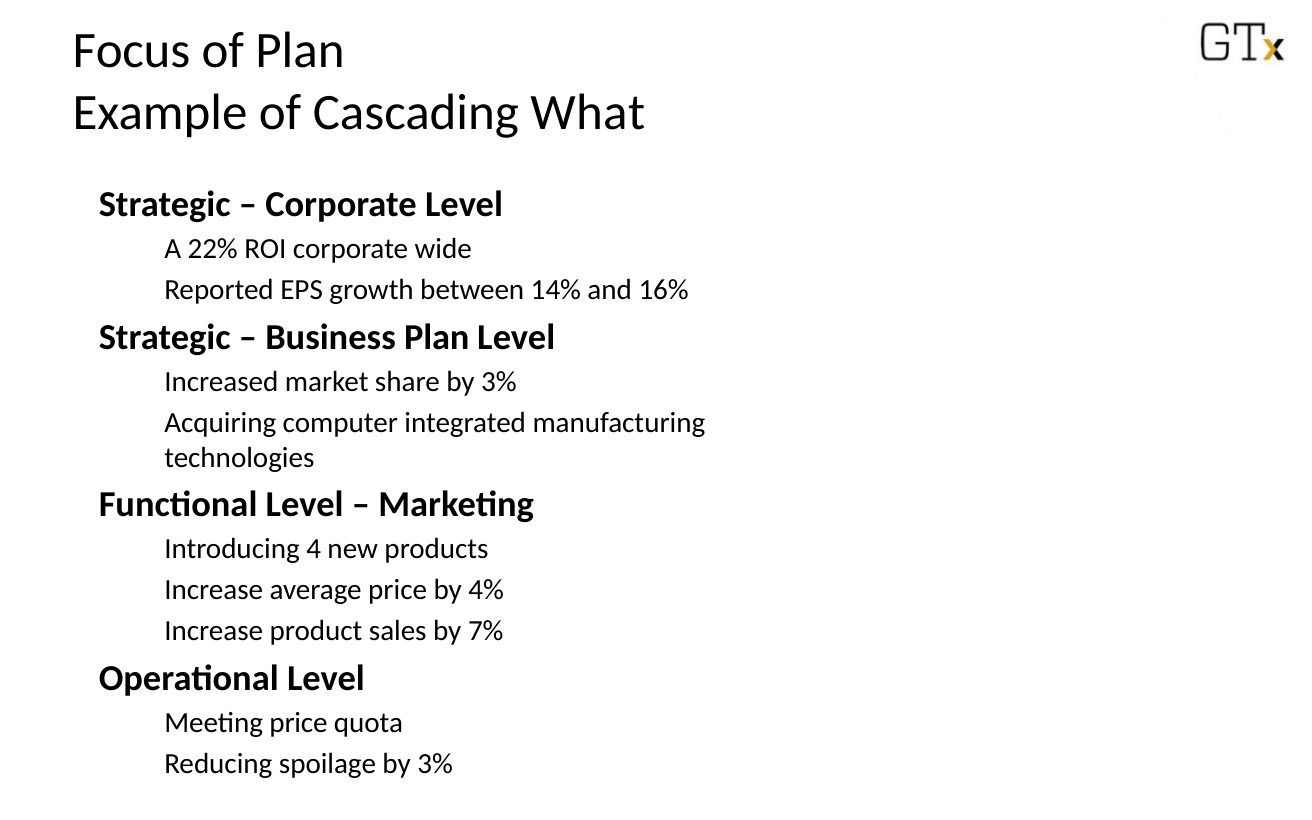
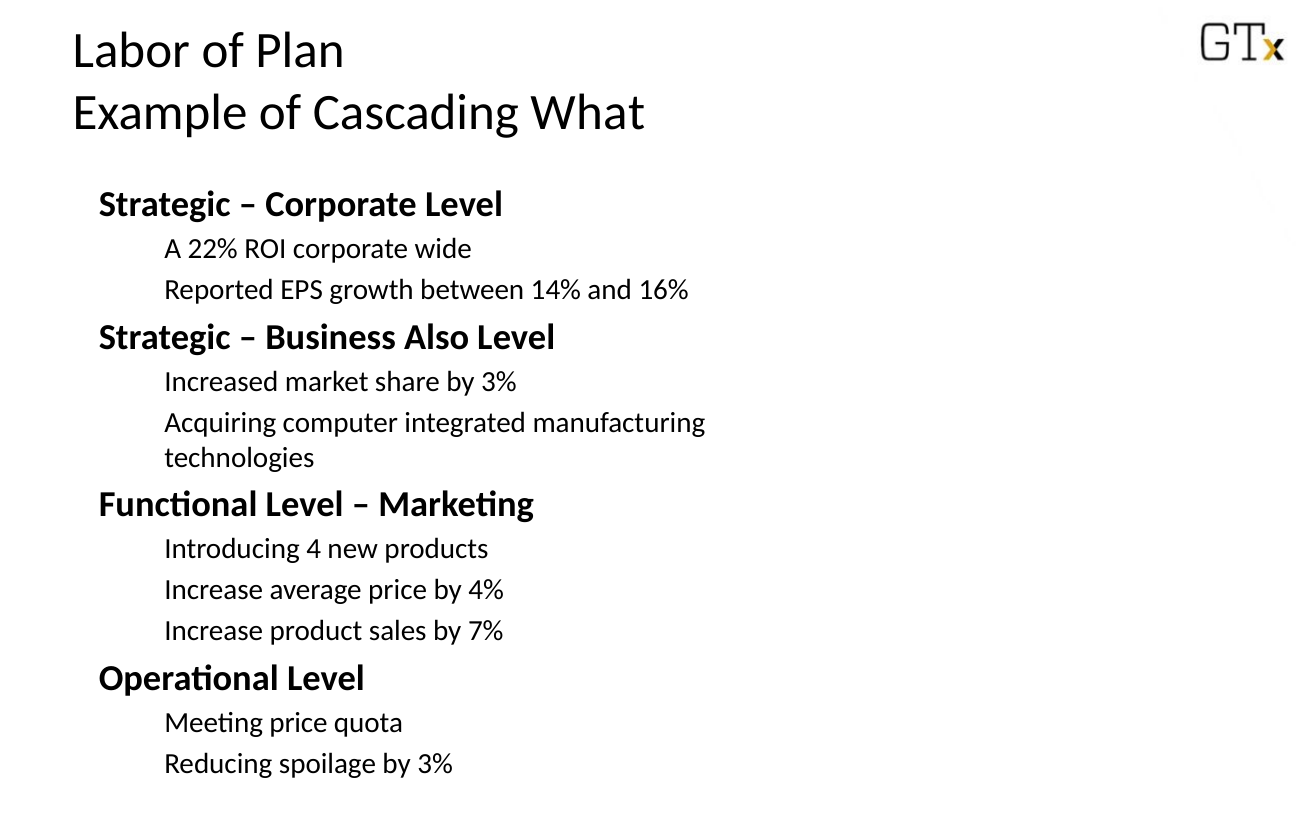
Focus: Focus -> Labor
Business Plan: Plan -> Also
